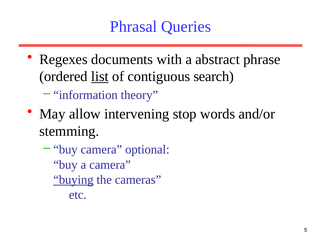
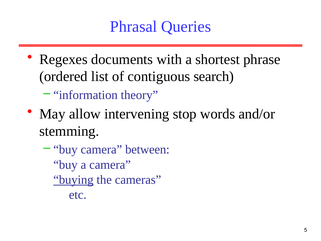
abstract: abstract -> shortest
list underline: present -> none
optional: optional -> between
